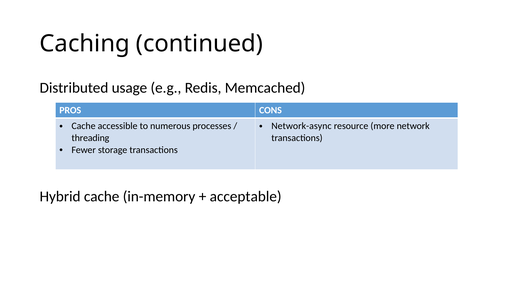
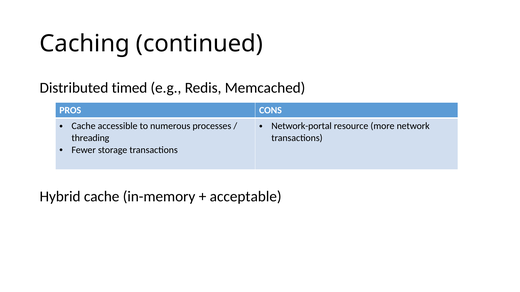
usage: usage -> timed
Network-async: Network-async -> Network-portal
